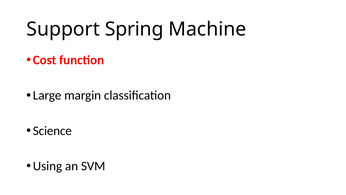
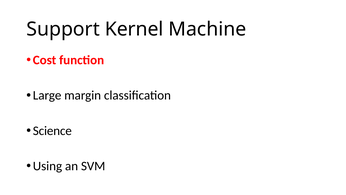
Spring: Spring -> Kernel
